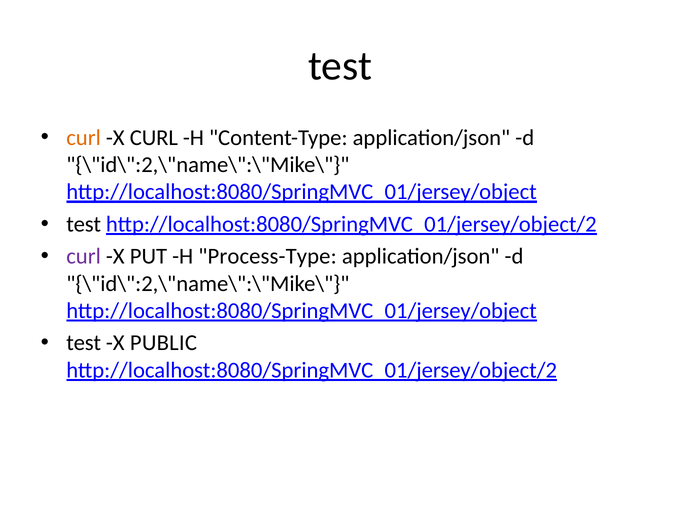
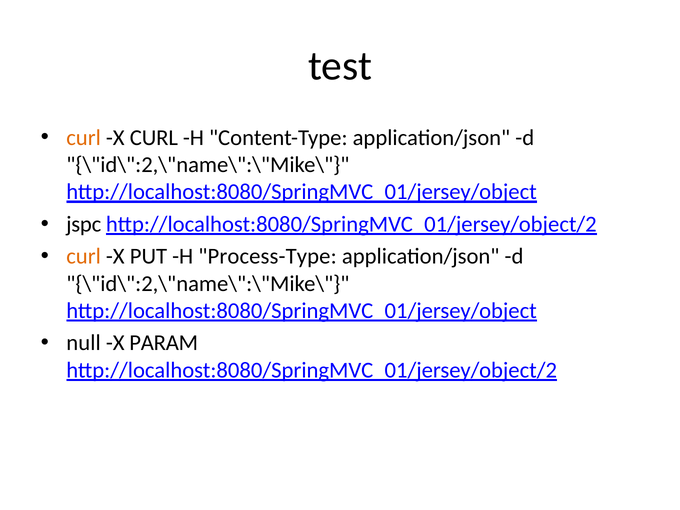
test at (84, 224): test -> jspc
curl at (84, 256) colour: purple -> orange
test at (84, 343): test -> null
PUBLIC: PUBLIC -> PARAM
